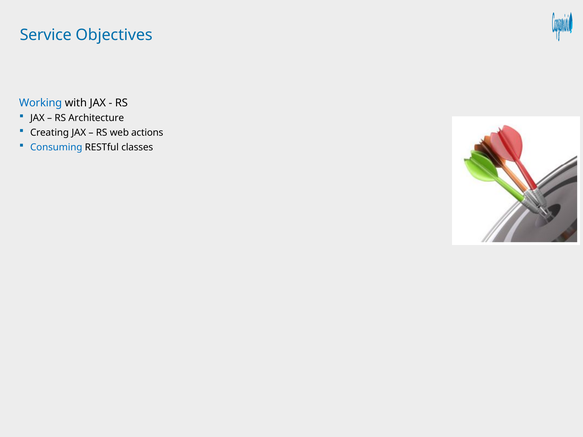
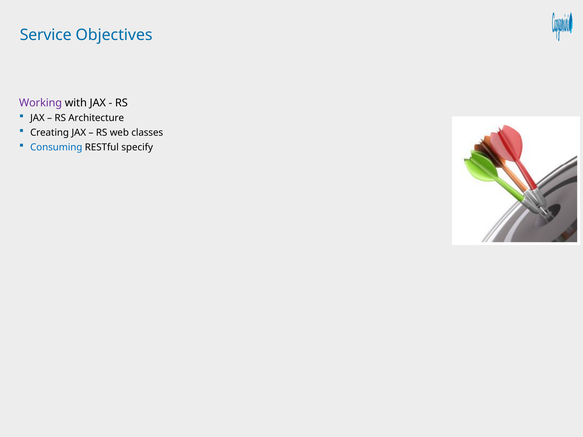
Working colour: blue -> purple
actions: actions -> classes
classes: classes -> specify
